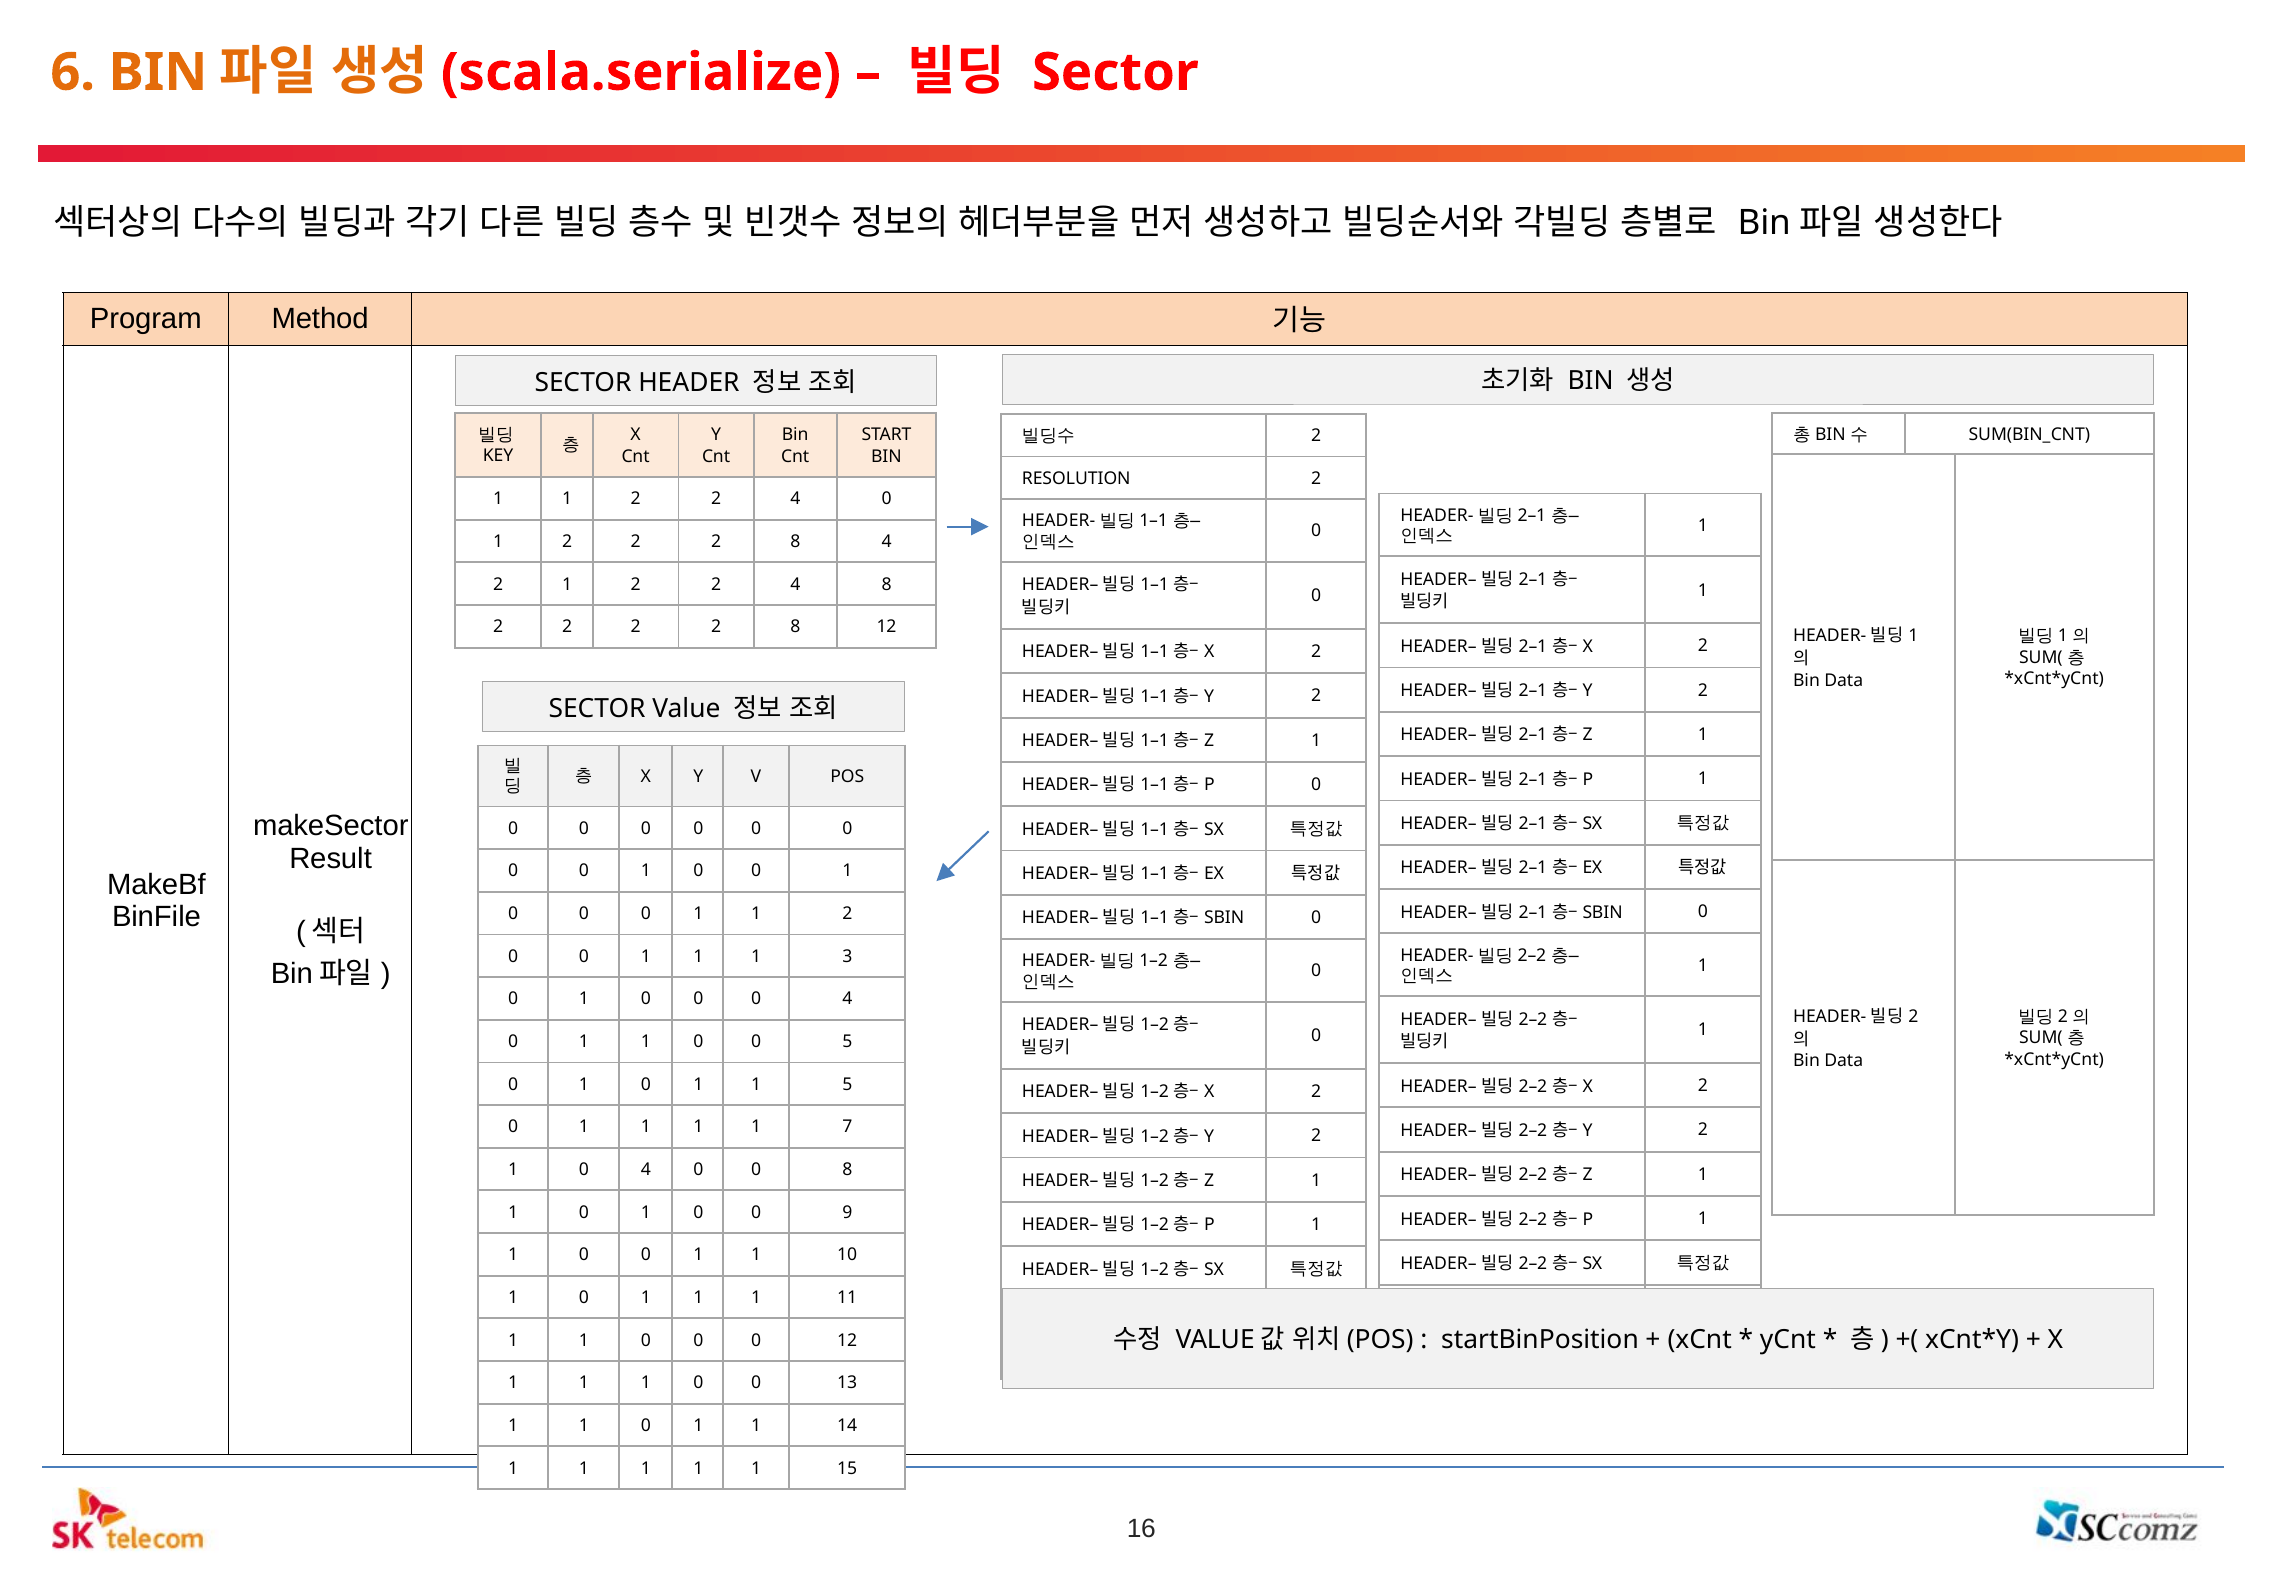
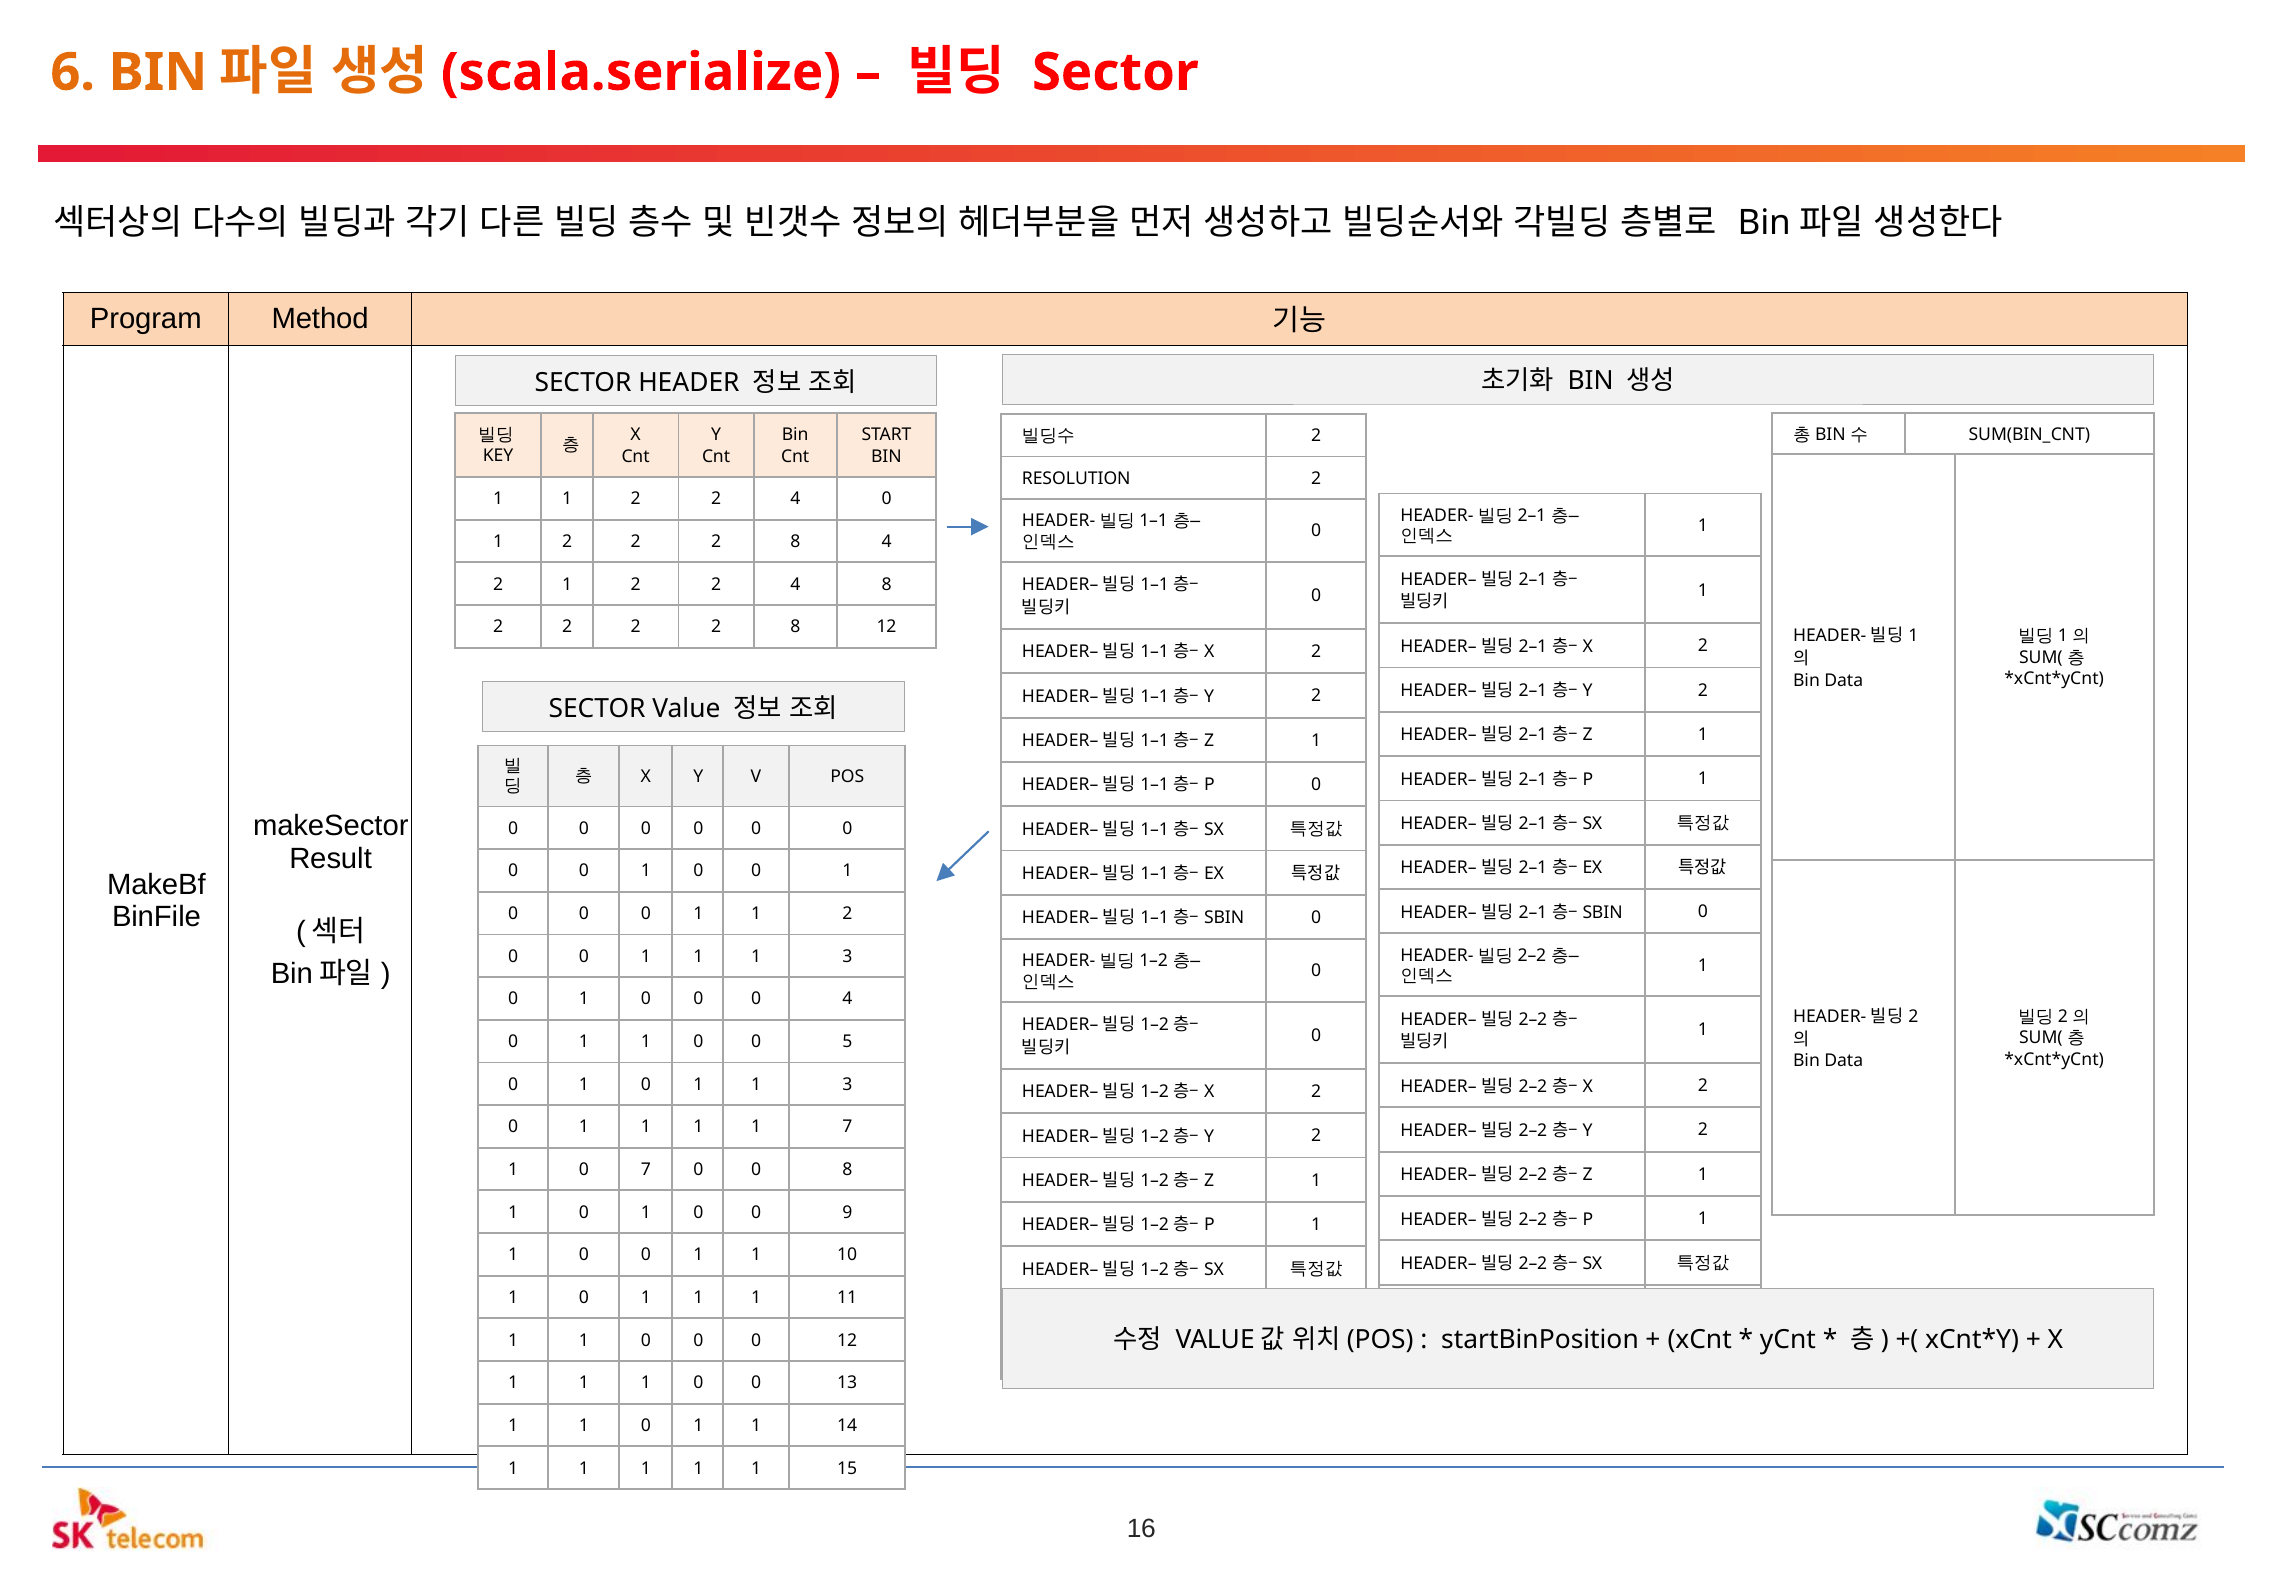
0 1 1 5: 5 -> 3
1 0 4: 4 -> 7
